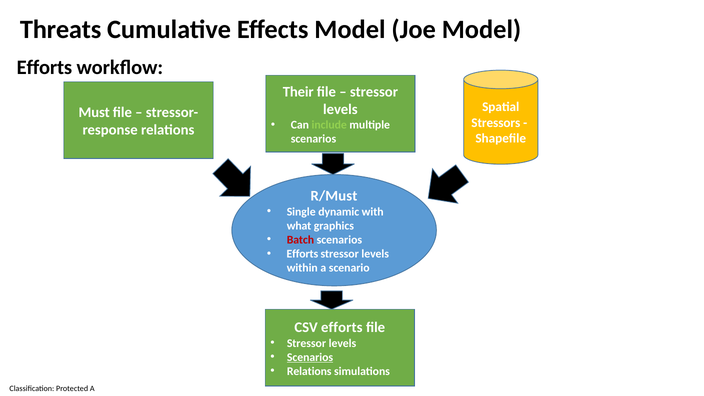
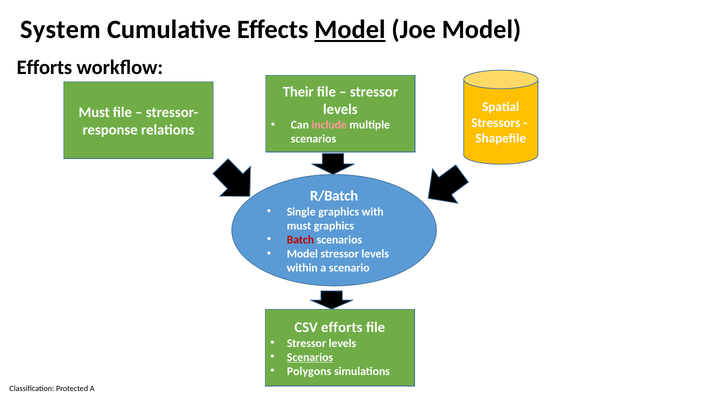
Threats: Threats -> System
Model at (350, 30) underline: none -> present
include colour: light green -> pink
R/Must: R/Must -> R/Batch
Single dynamic: dynamic -> graphics
what at (299, 226): what -> must
Efforts at (302, 254): Efforts -> Model
Relations at (309, 371): Relations -> Polygons
